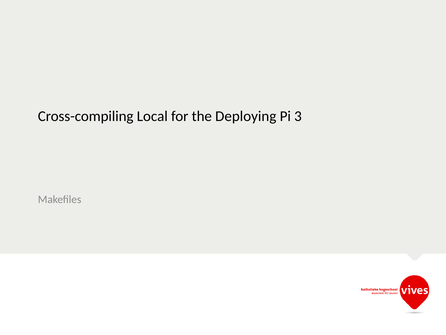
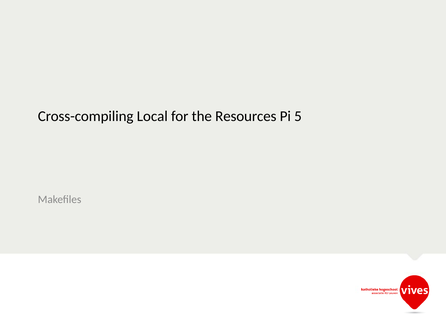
Deploying: Deploying -> Resources
3: 3 -> 5
